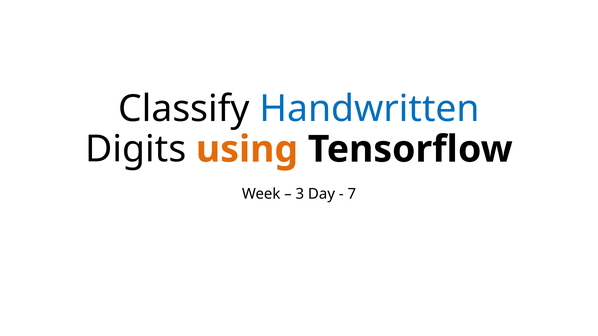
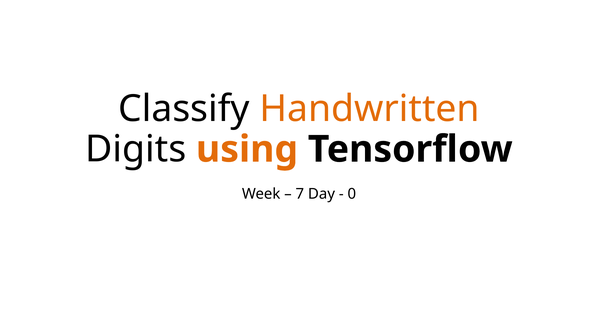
Handwritten colour: blue -> orange
3: 3 -> 7
7: 7 -> 0
